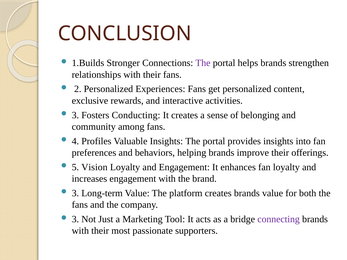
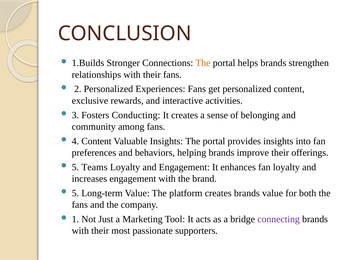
The at (203, 63) colour: purple -> orange
4 Profiles: Profiles -> Content
Vision: Vision -> Teams
3 at (75, 193): 3 -> 5
3 at (75, 219): 3 -> 1
